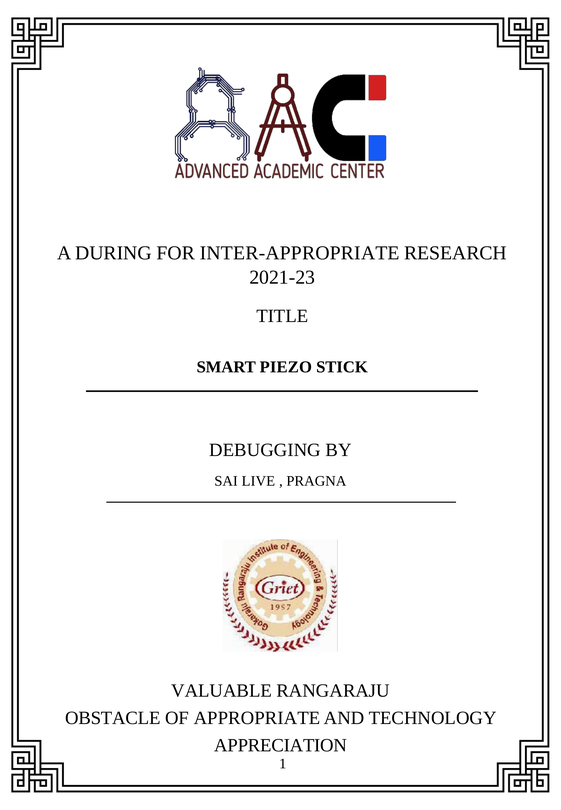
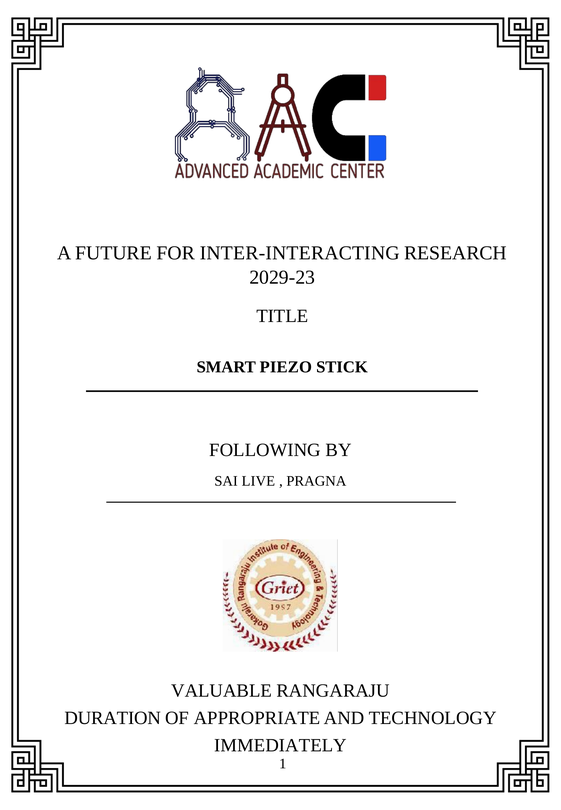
DURING: DURING -> FUTURE
INTER-APPROPRIATE: INTER-APPROPRIATE -> INTER-INTERACTING
2021-23: 2021-23 -> 2029-23
DEBUGGING: DEBUGGING -> FOLLOWING
OBSTACLE: OBSTACLE -> DURATION
APPRECIATION: APPRECIATION -> IMMEDIATELY
